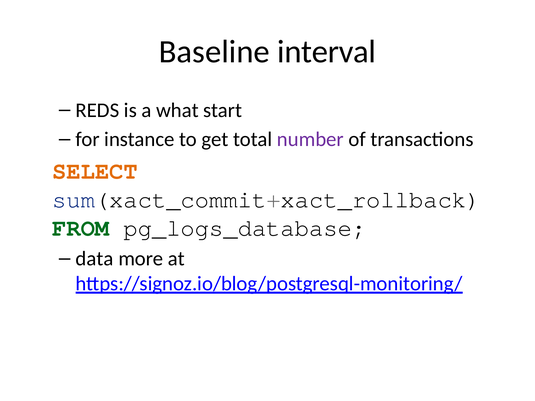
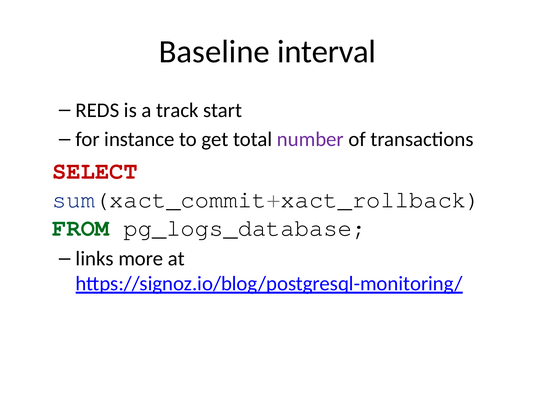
what: what -> track
SELECT colour: orange -> red
data: data -> links
